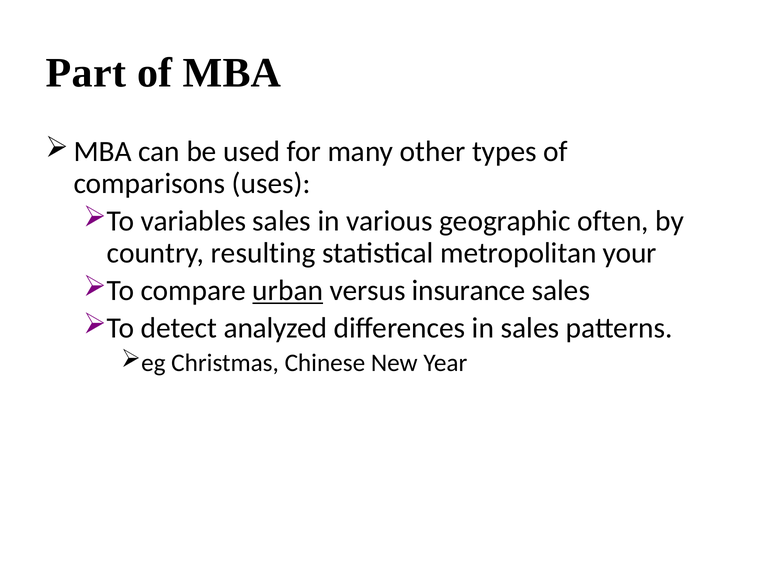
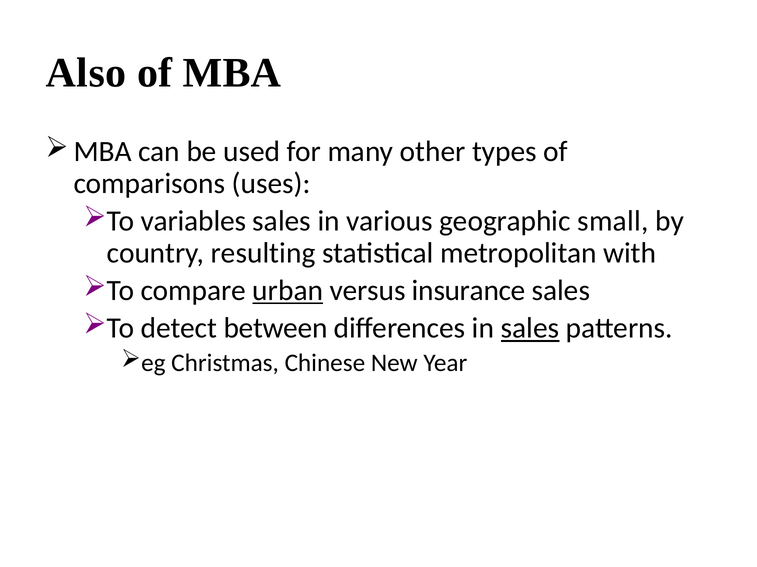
Part: Part -> Also
often: often -> small
your: your -> with
analyzed: analyzed -> between
sales at (530, 329) underline: none -> present
